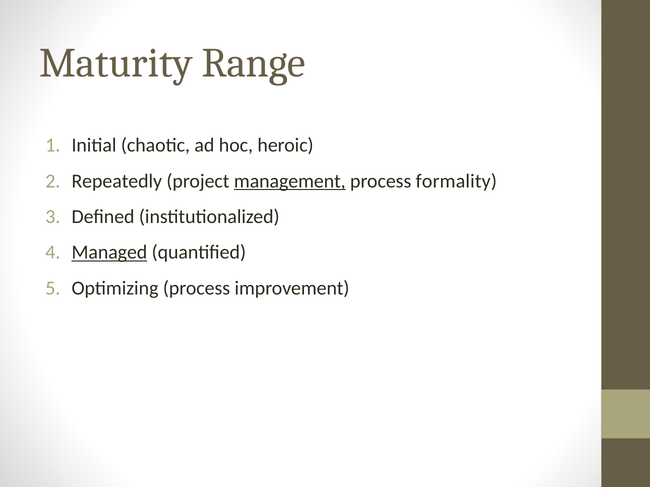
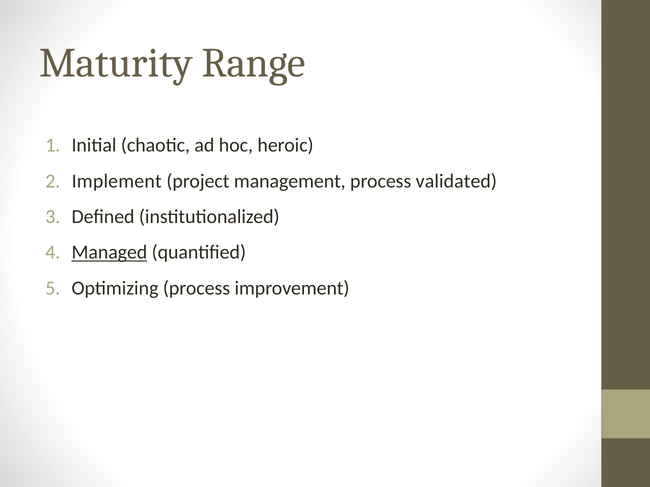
Repeatedly: Repeatedly -> Implement
management underline: present -> none
formality: formality -> validated
